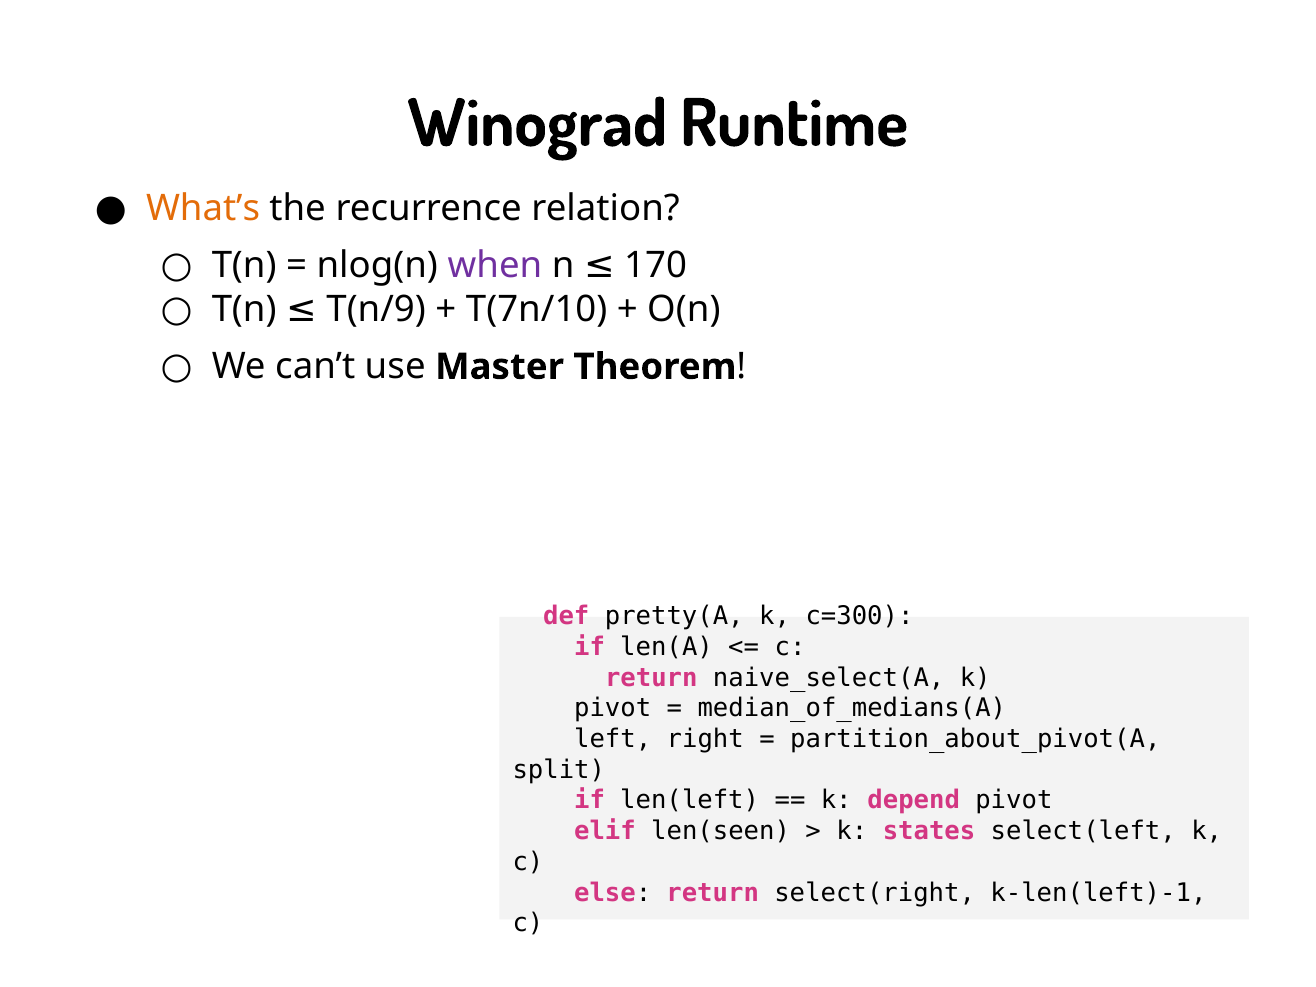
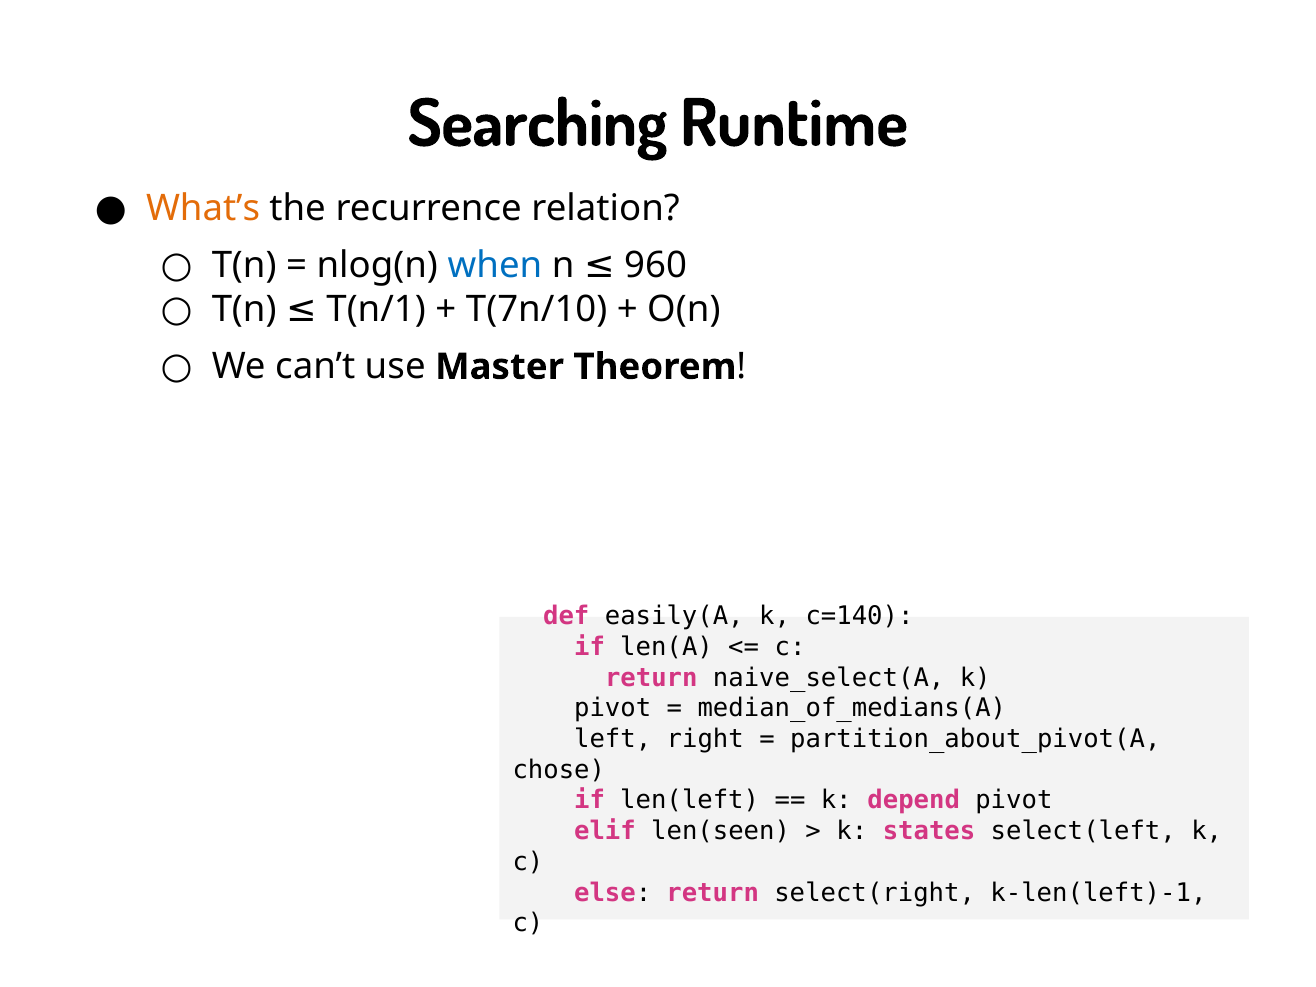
Winograd: Winograd -> Searching
when colour: purple -> blue
170: 170 -> 960
T(n/9: T(n/9 -> T(n/1
pretty(A: pretty(A -> easily(A
c=300: c=300 -> c=140
split: split -> chose
